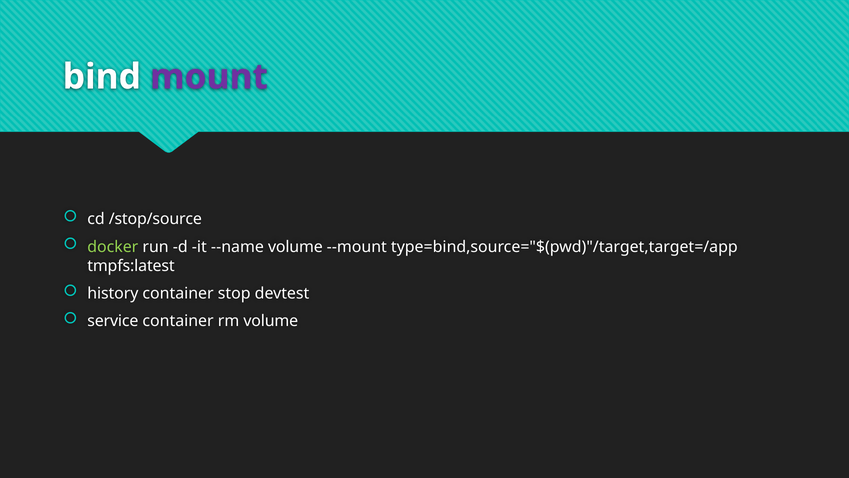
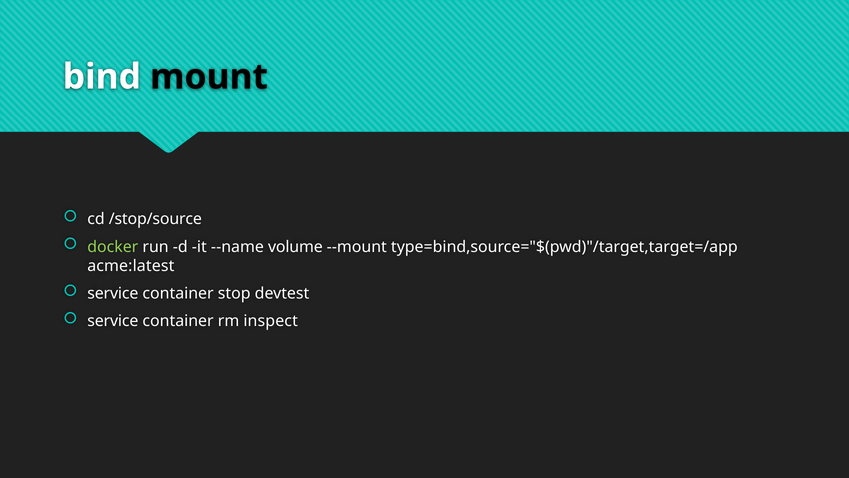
mount colour: purple -> black
tmpfs:latest: tmpfs:latest -> acme:latest
history at (113, 293): history -> service
rm volume: volume -> inspect
